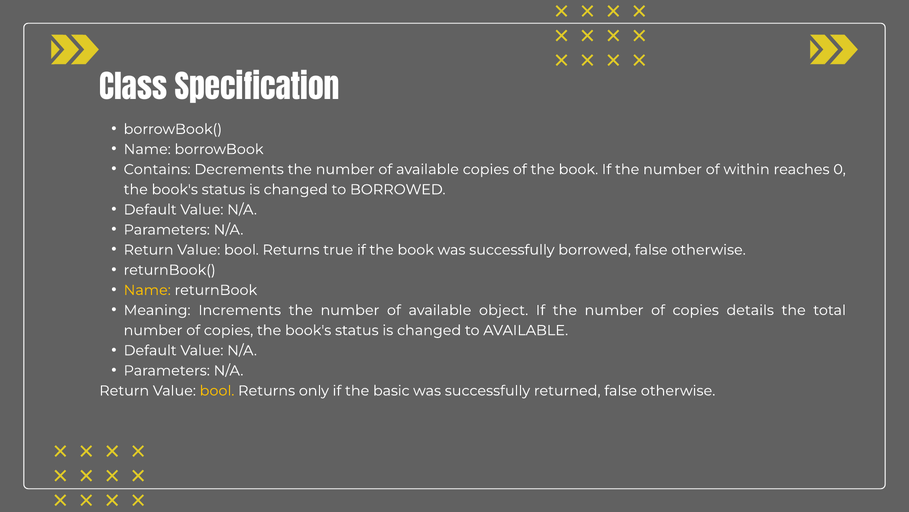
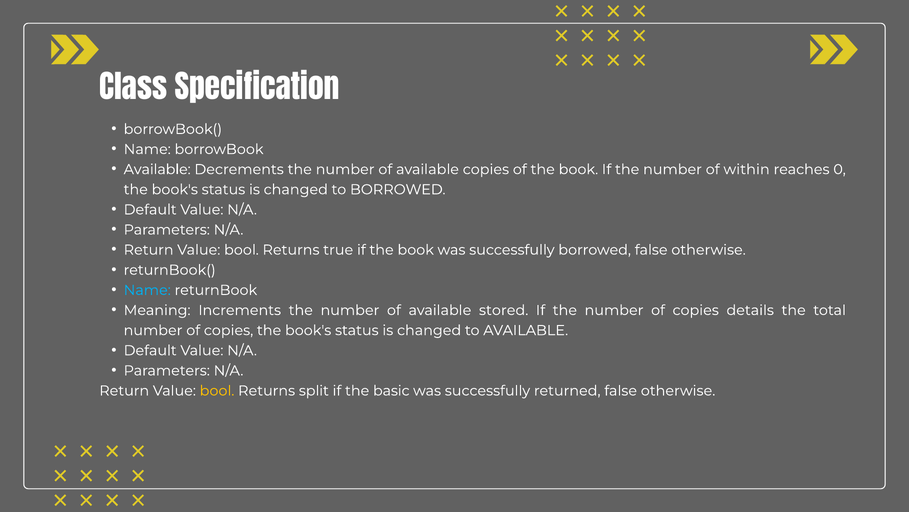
Contains at (157, 169): Contains -> Available
Name at (147, 290) colour: yellow -> light blue
object: object -> stored
only: only -> split
